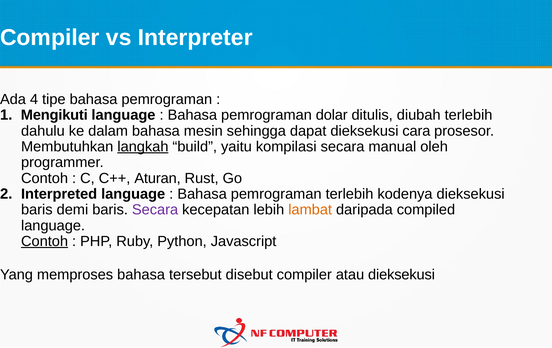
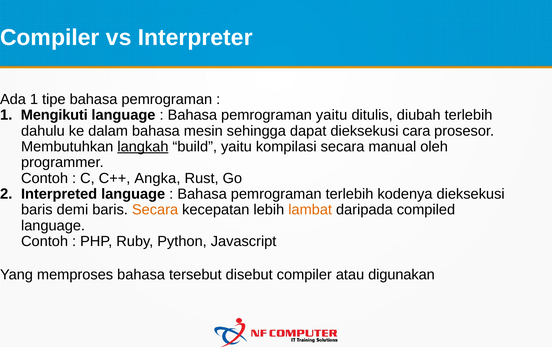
Ada 4: 4 -> 1
pemrograman dolar: dolar -> yaitu
Aturan: Aturan -> Angka
Secara at (155, 210) colour: purple -> orange
Contoh at (45, 241) underline: present -> none
atau dieksekusi: dieksekusi -> digunakan
